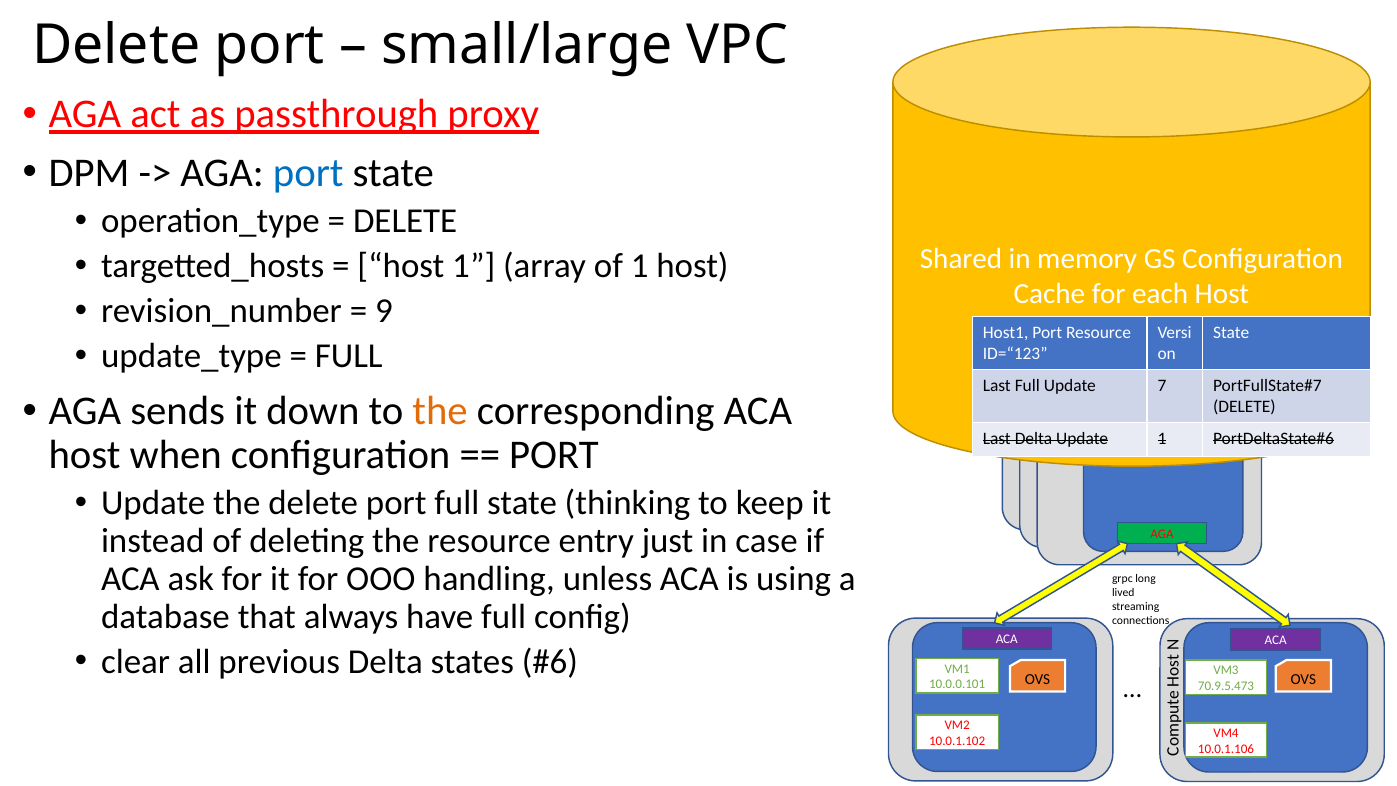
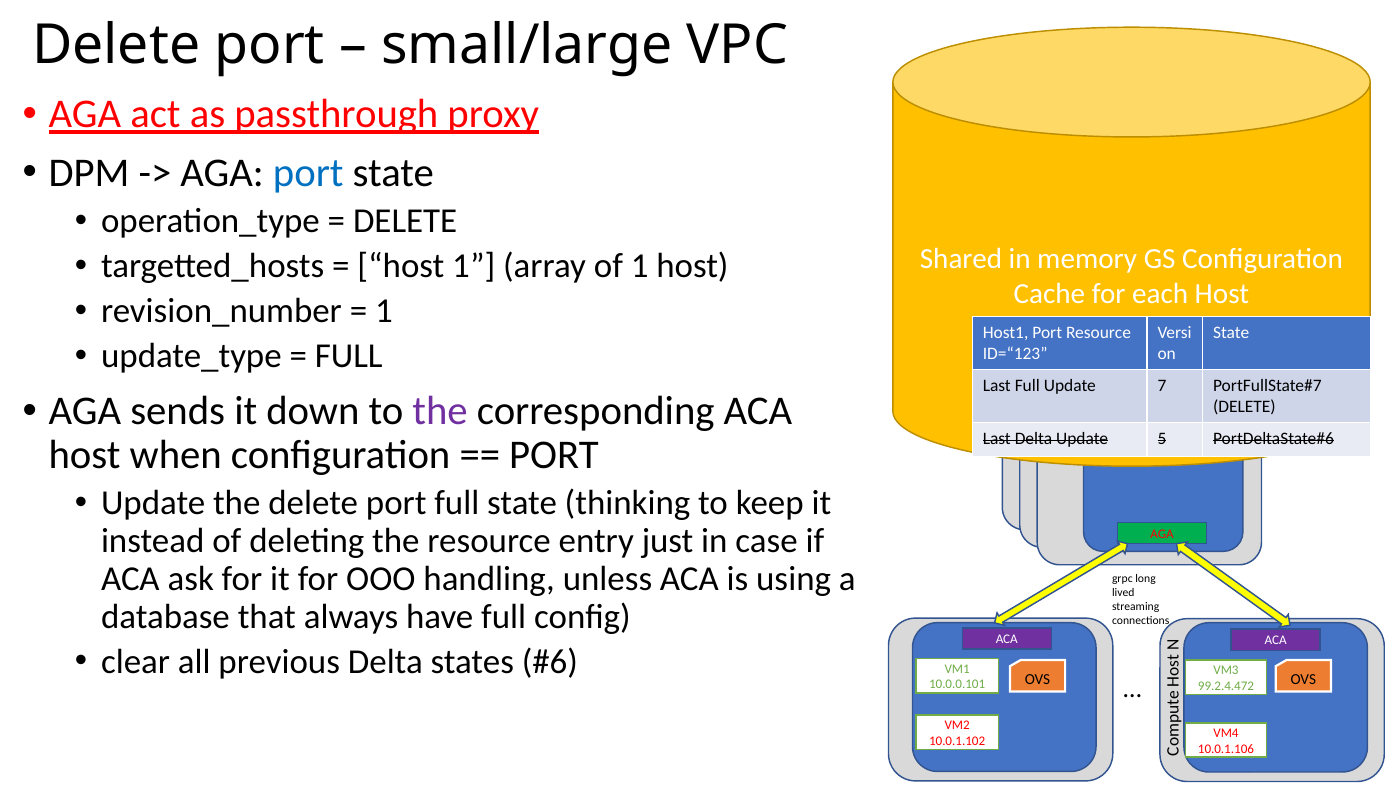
9 at (384, 311): 9 -> 1
the at (440, 411) colour: orange -> purple
Update 1: 1 -> 5
70.9.5.473: 70.9.5.473 -> 99.2.4.472
